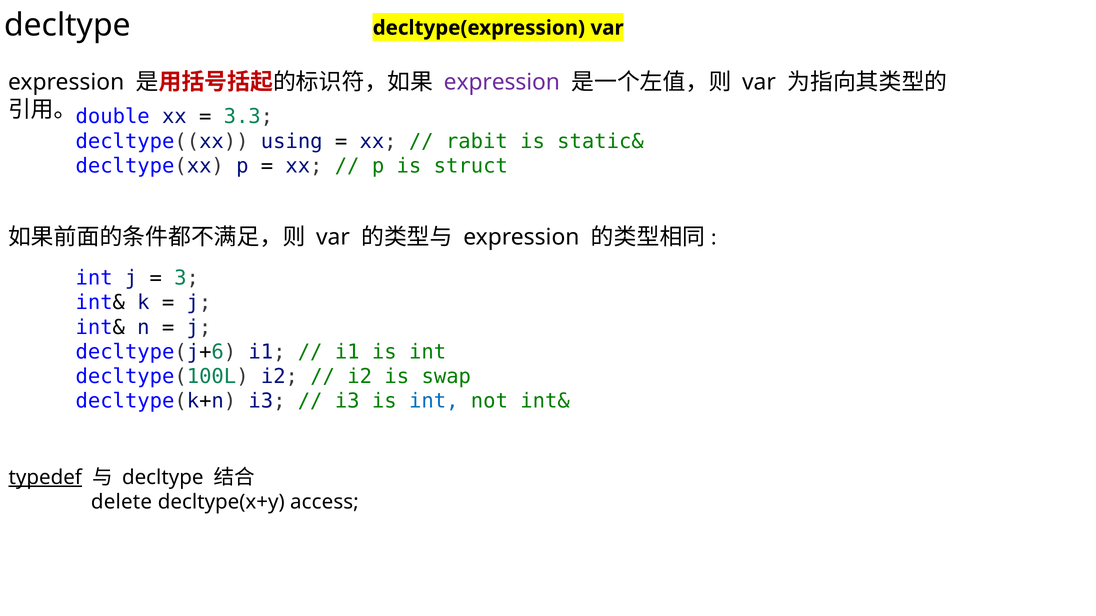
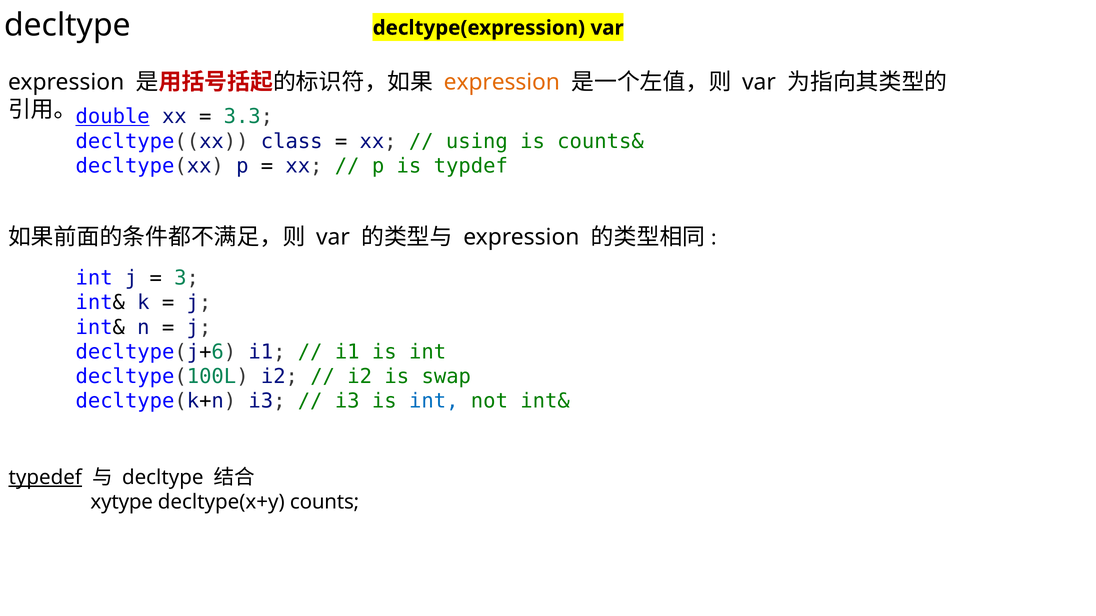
expression at (502, 82) colour: purple -> orange
double underline: none -> present
using: using -> class
rabit: rabit -> using
static&: static& -> counts&
struct: struct -> typdef
delete: delete -> xytype
access: access -> counts
